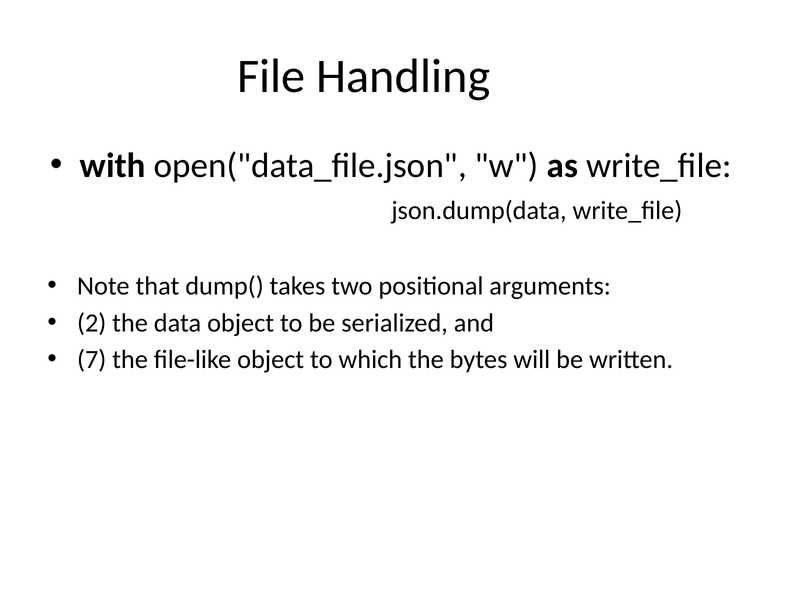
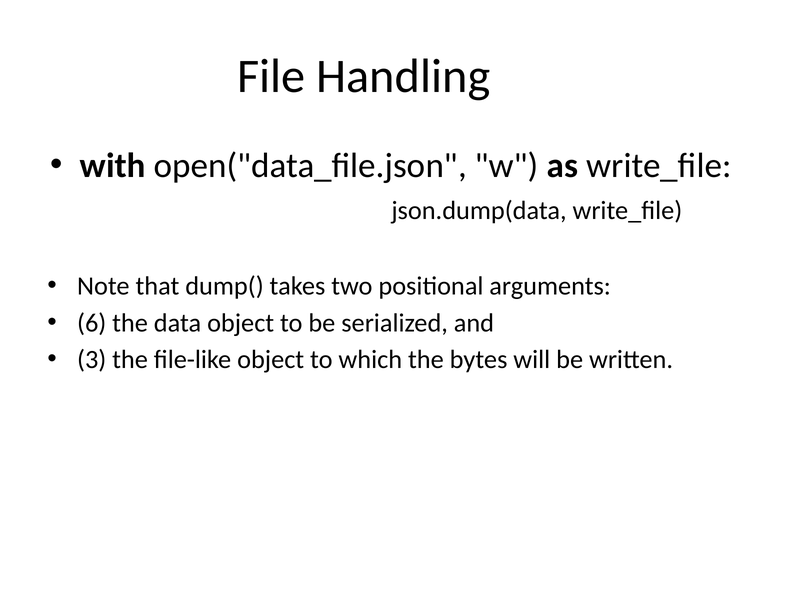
2: 2 -> 6
7: 7 -> 3
